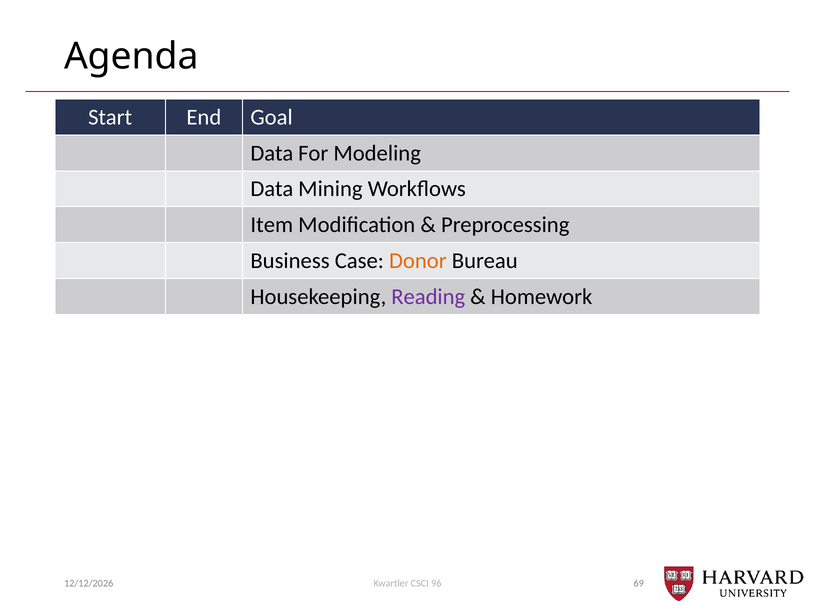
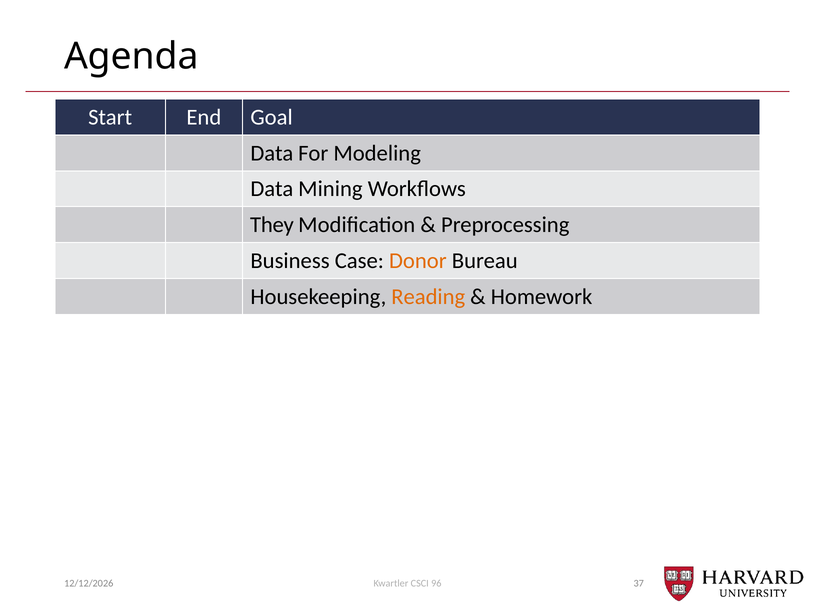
Item: Item -> They
Reading colour: purple -> orange
69: 69 -> 37
